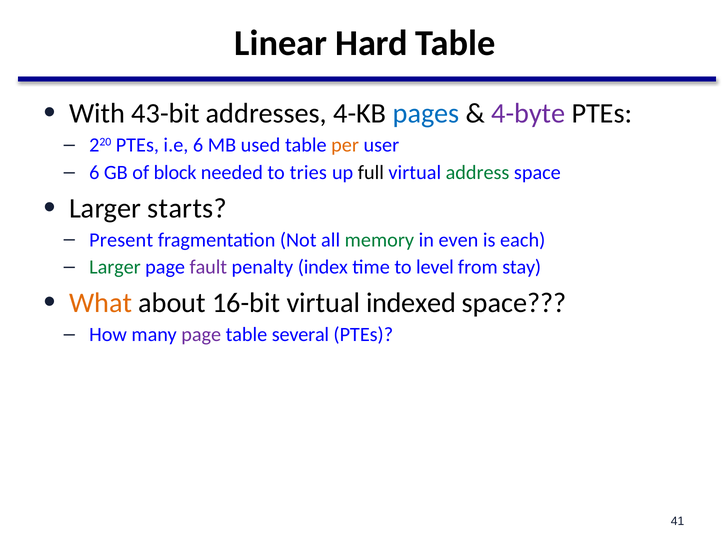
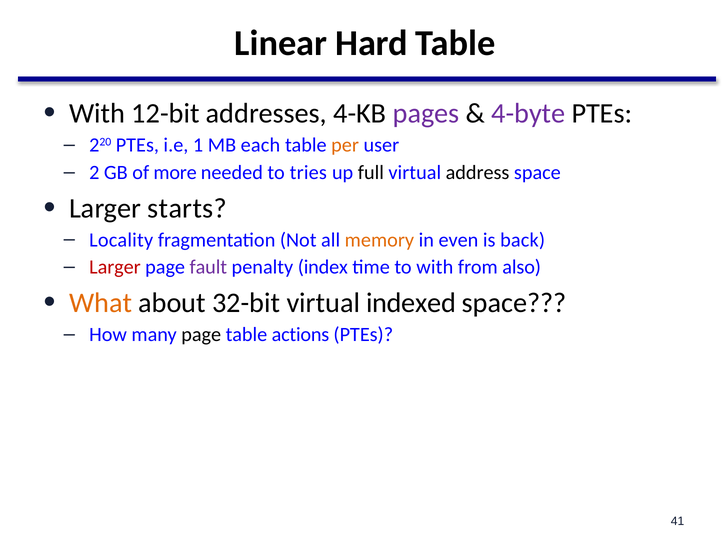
43-bit: 43-bit -> 12-bit
pages colour: blue -> purple
i.e 6: 6 -> 1
used: used -> each
6 at (94, 173): 6 -> 2
block: block -> more
address colour: green -> black
Present: Present -> Locality
memory colour: green -> orange
each: each -> back
Larger at (115, 267) colour: green -> red
to level: level -> with
stay: stay -> also
16-bit: 16-bit -> 32-bit
page at (201, 335) colour: purple -> black
several: several -> actions
